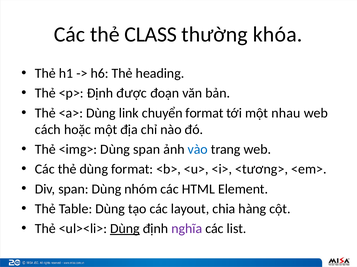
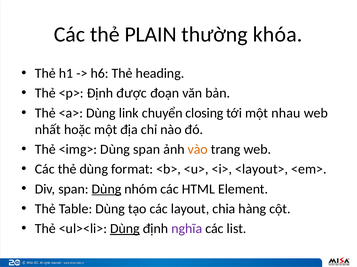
CLASS: CLASS -> PLAIN
chuyển format: format -> closing
cách: cách -> nhất
vào colour: blue -> orange
<tương>: <tương> -> <layout>
Dùng at (107, 189) underline: none -> present
